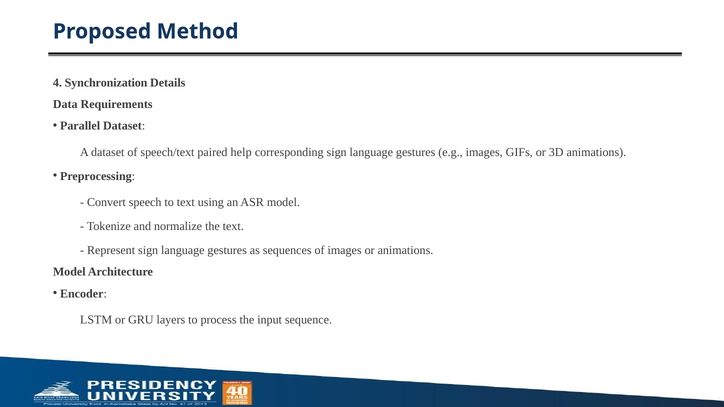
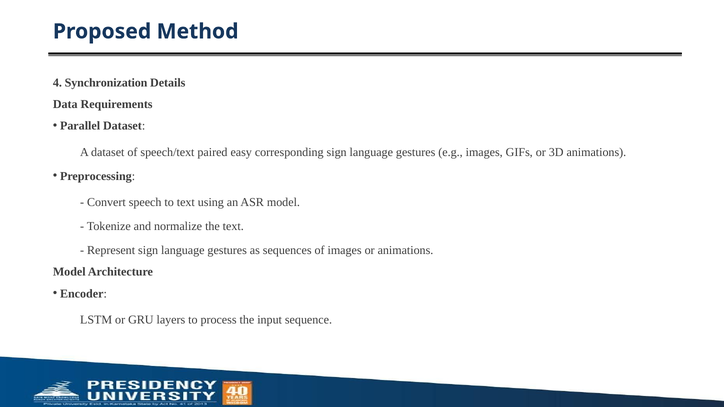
help: help -> easy
